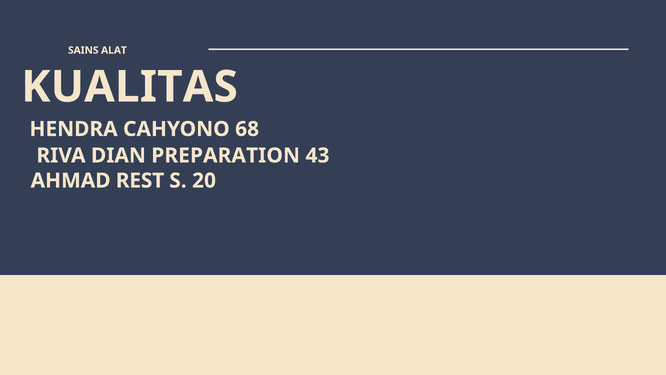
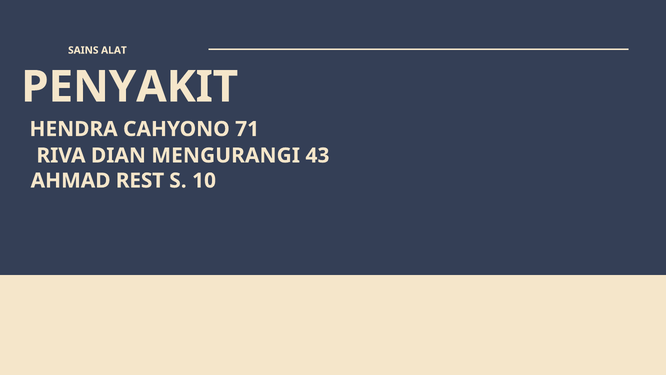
KUALITAS: KUALITAS -> PENYAKIT
68: 68 -> 71
PREPARATION: PREPARATION -> MENGURANGI
20: 20 -> 10
